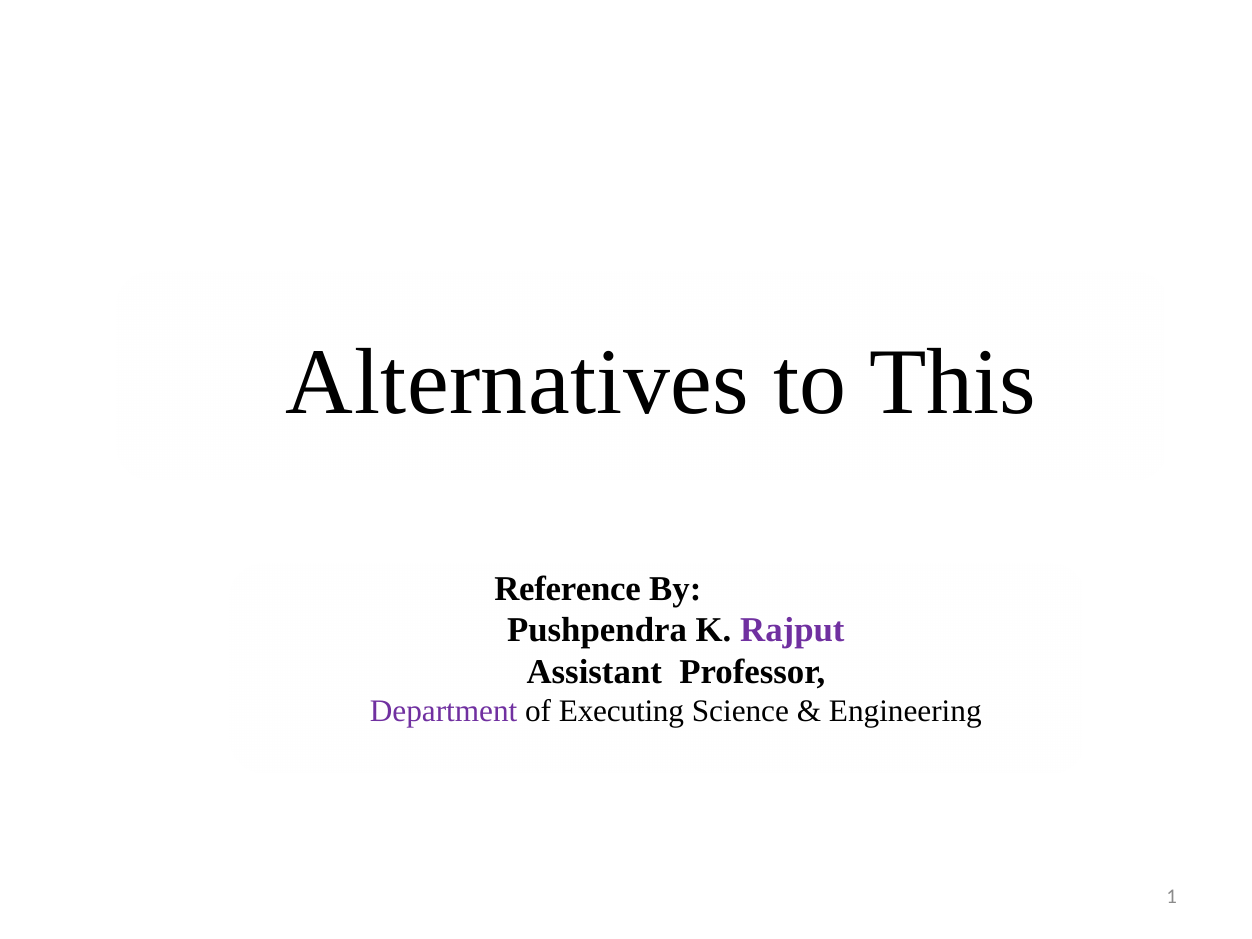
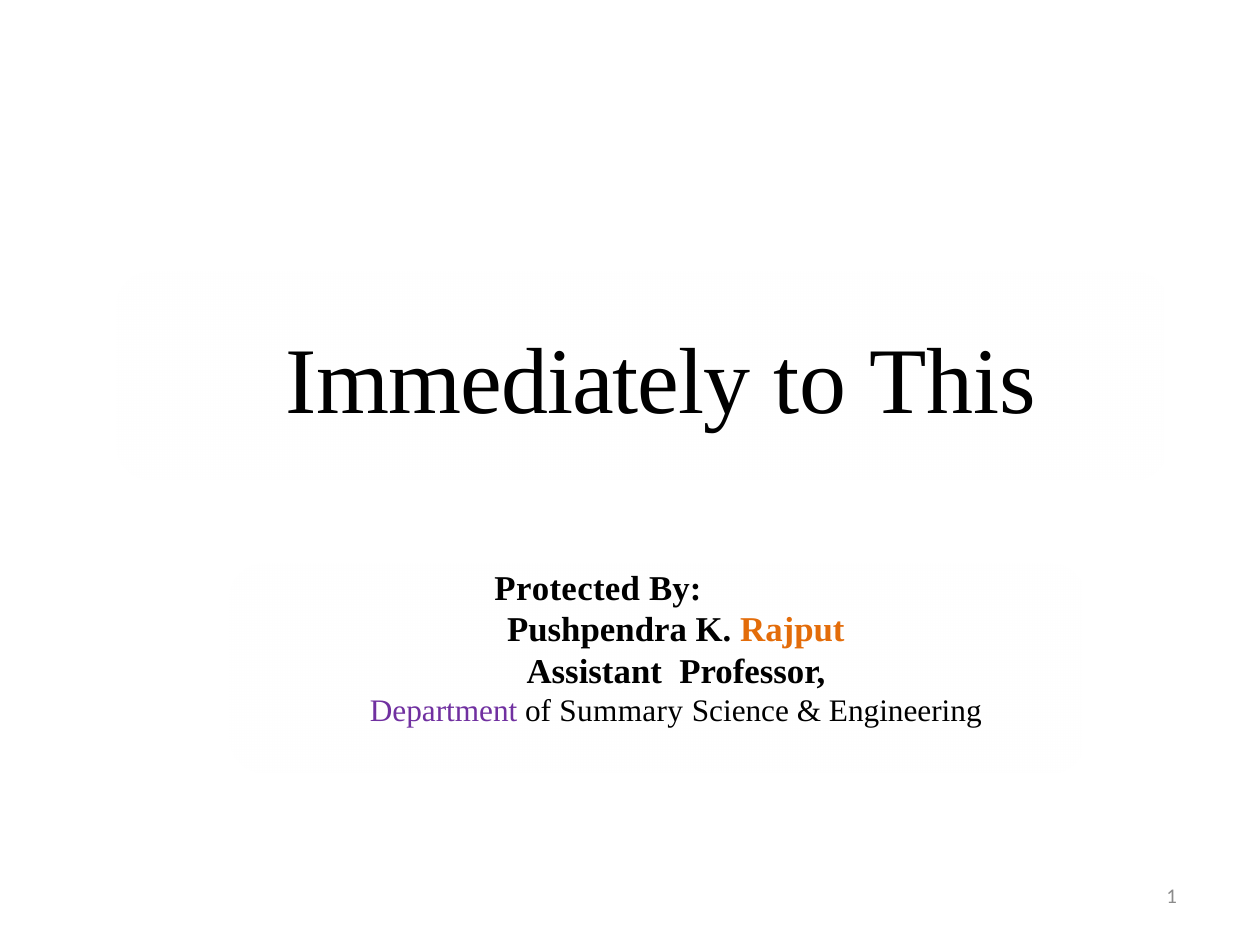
Alternatives: Alternatives -> Immediately
Reference: Reference -> Protected
Rajput colour: purple -> orange
Executing: Executing -> Summary
